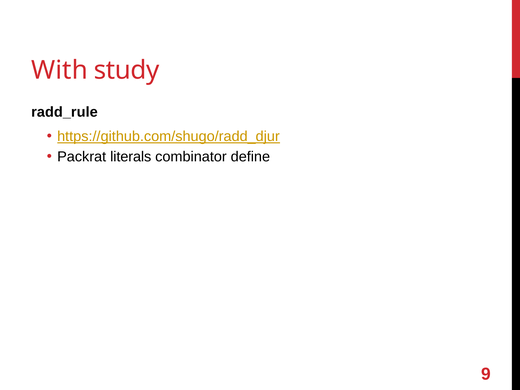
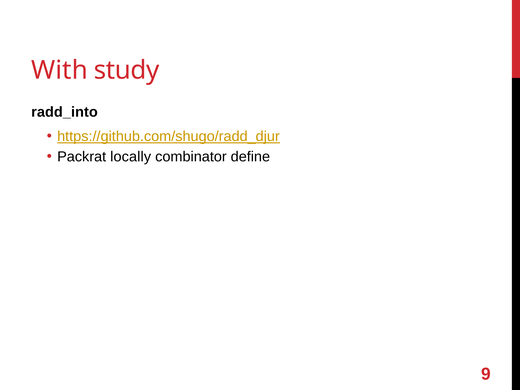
radd_rule: radd_rule -> radd_into
literals: literals -> locally
